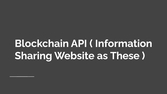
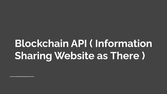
These: These -> There
